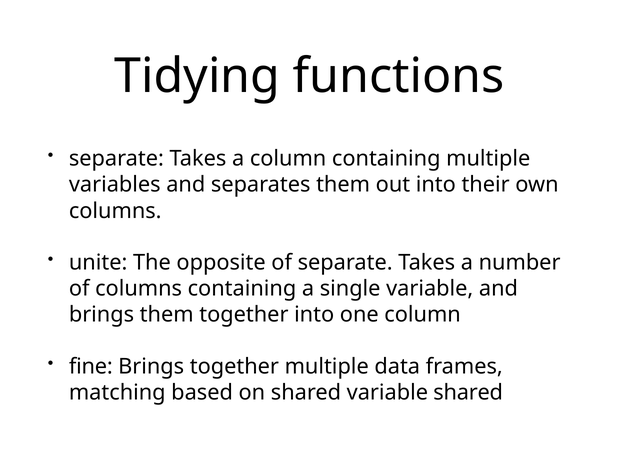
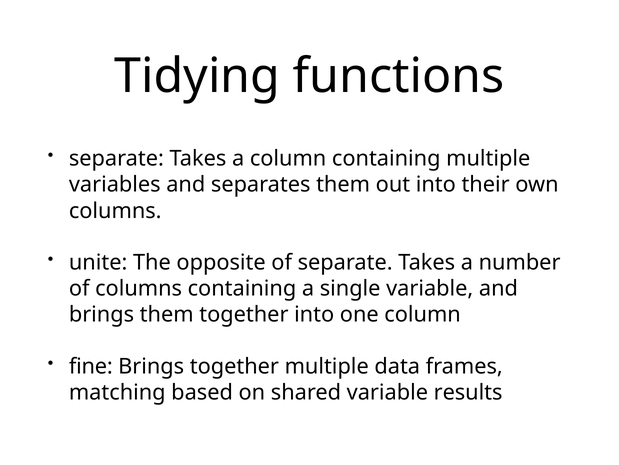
variable shared: shared -> results
